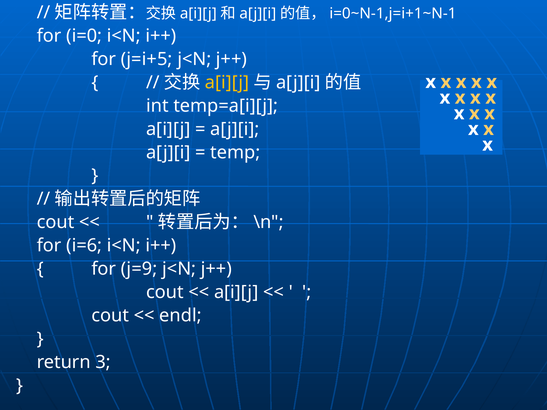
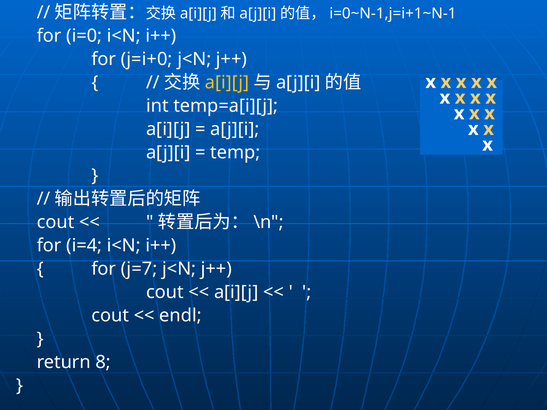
j=i+5: j=i+5 -> j=i+0
i=6: i=6 -> i=4
j=9: j=9 -> j=7
3: 3 -> 8
